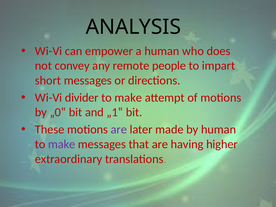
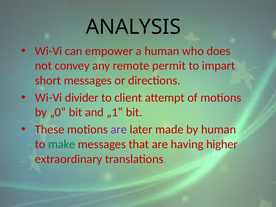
people: people -> permit
make at (128, 98): make -> client
make at (62, 144) colour: purple -> green
